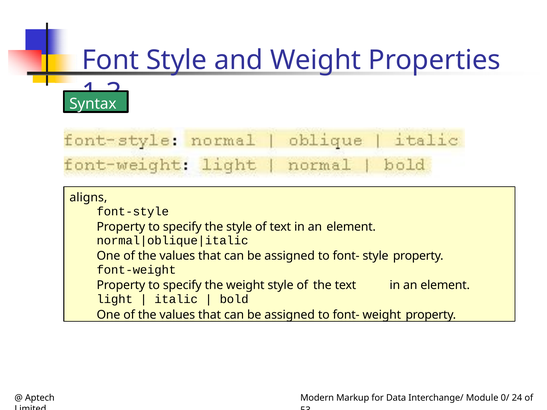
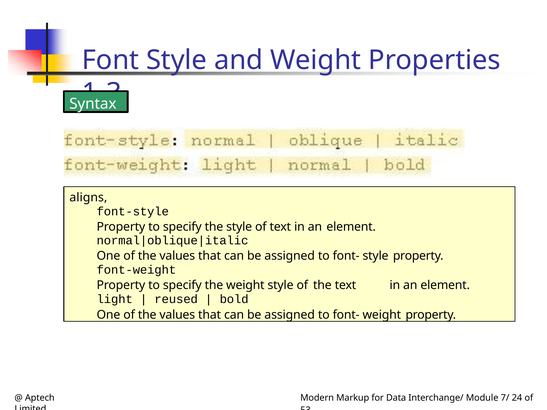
italic: italic -> reused
0/: 0/ -> 7/
